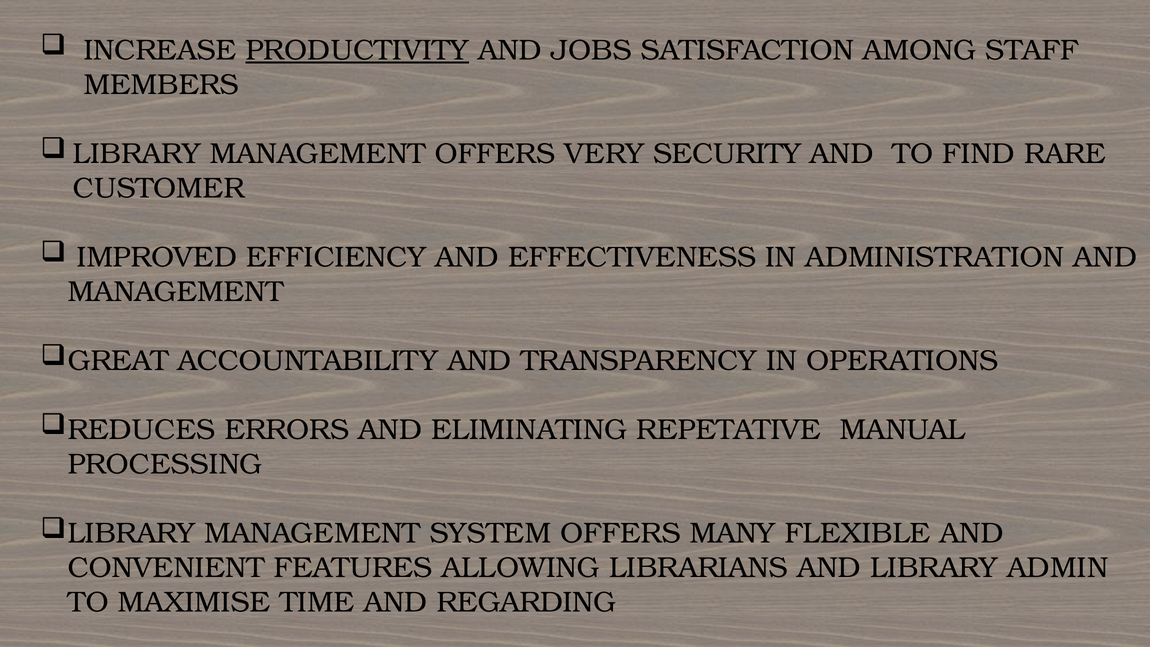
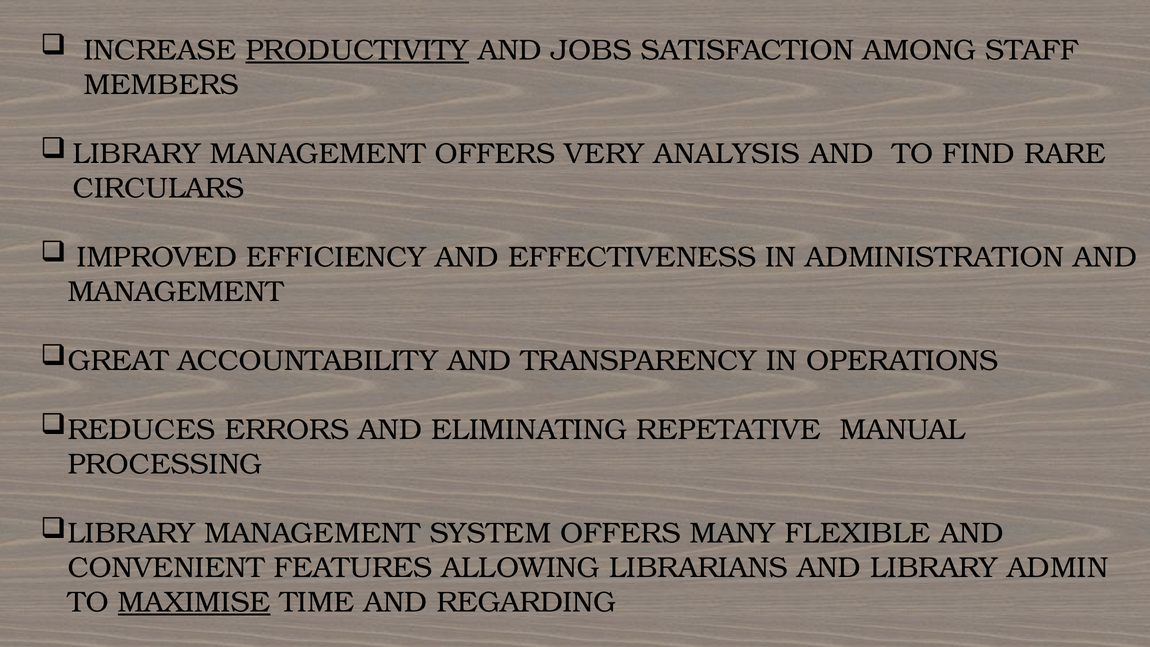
SECURITY: SECURITY -> ANALYSIS
CUSTOMER: CUSTOMER -> CIRCULARS
MAXIMISE underline: none -> present
